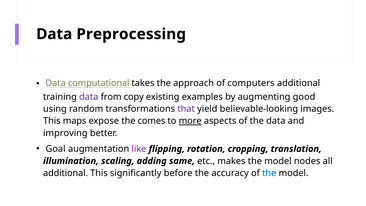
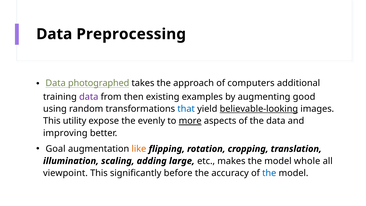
computational: computational -> photographed
copy: copy -> then
that colour: purple -> blue
believable-looking underline: none -> present
maps: maps -> utility
comes: comes -> evenly
like colour: purple -> orange
same: same -> large
nodes: nodes -> whole
additional at (65, 173): additional -> viewpoint
